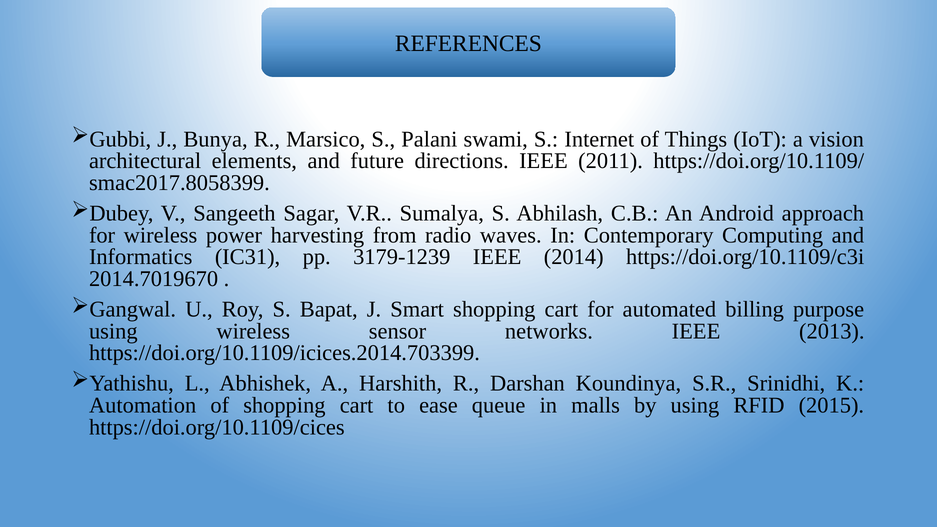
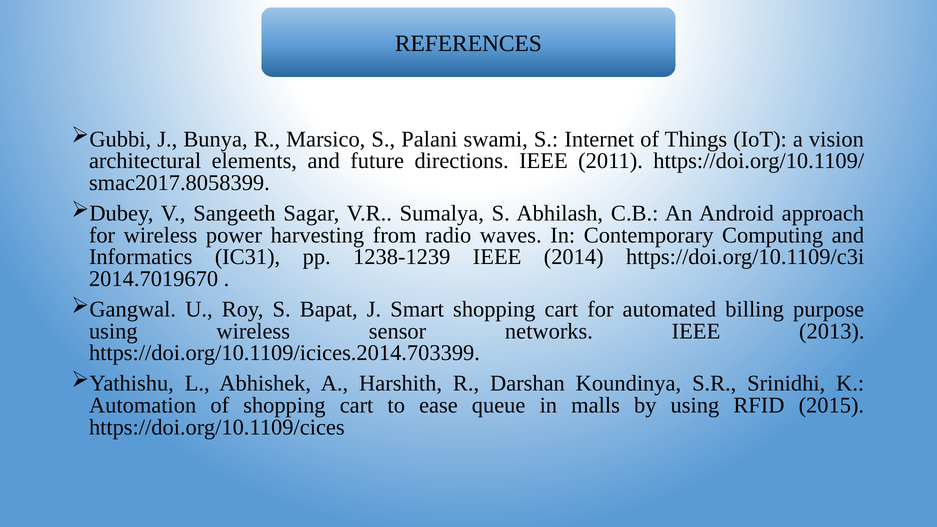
3179-1239: 3179-1239 -> 1238-1239
